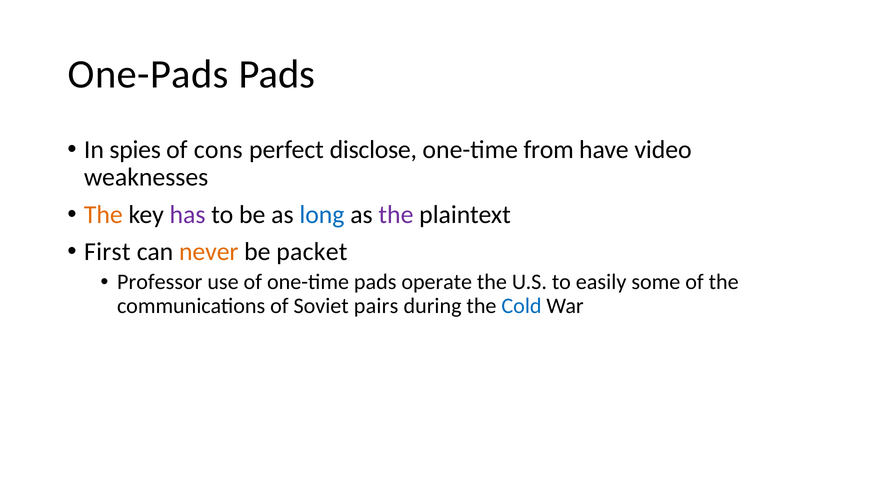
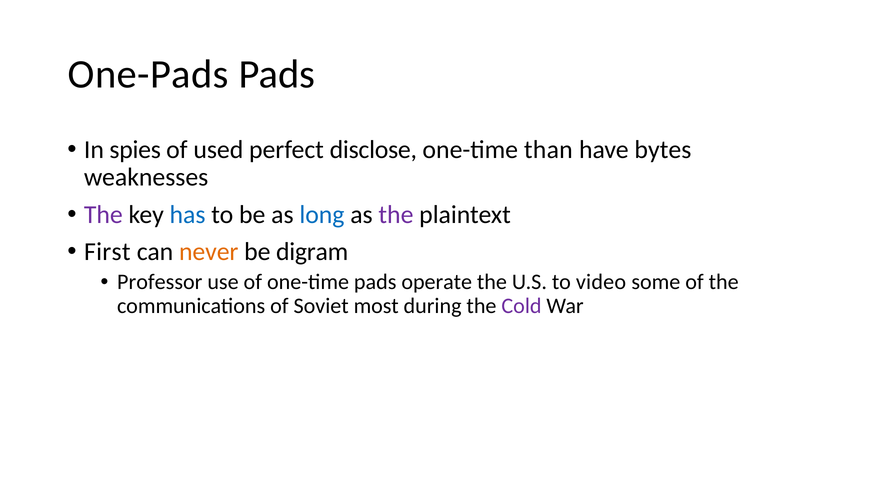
cons: cons -> used
from: from -> than
video: video -> bytes
The at (103, 214) colour: orange -> purple
has colour: purple -> blue
packet: packet -> digram
easily: easily -> video
pairs: pairs -> most
Cold colour: blue -> purple
